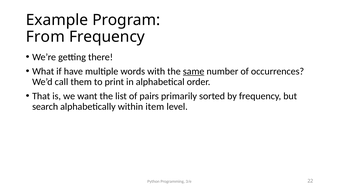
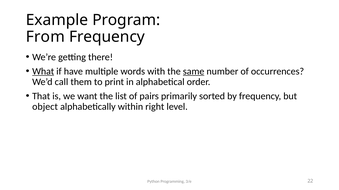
What underline: none -> present
search: search -> object
item: item -> right
